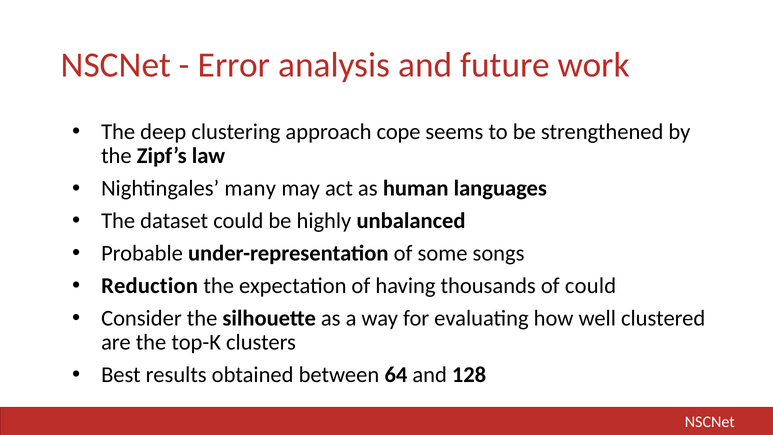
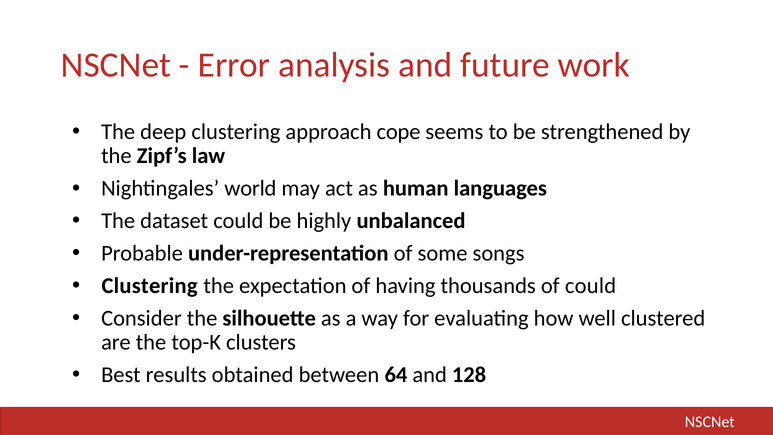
many: many -> world
Reduction at (150, 286): Reduction -> Clustering
